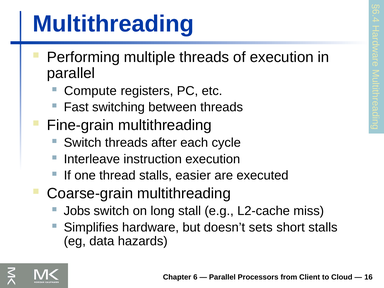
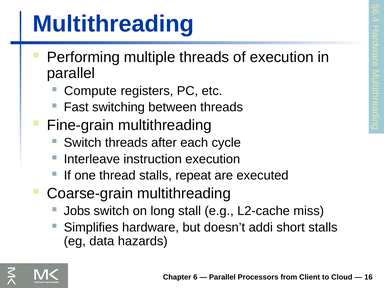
easier: easier -> repeat
sets: sets -> addi
